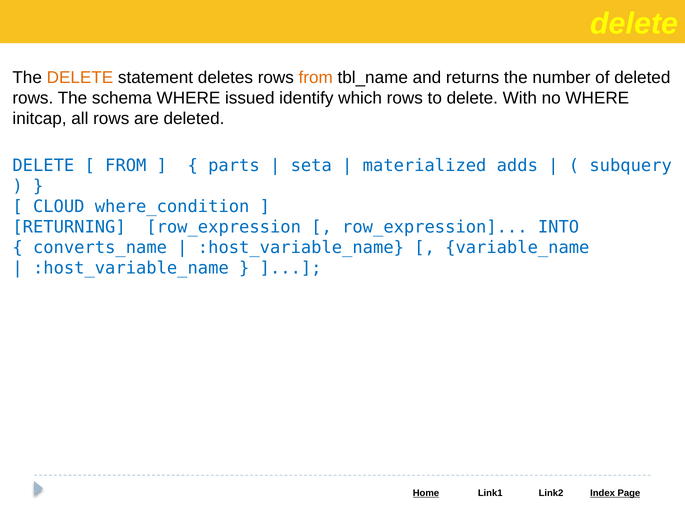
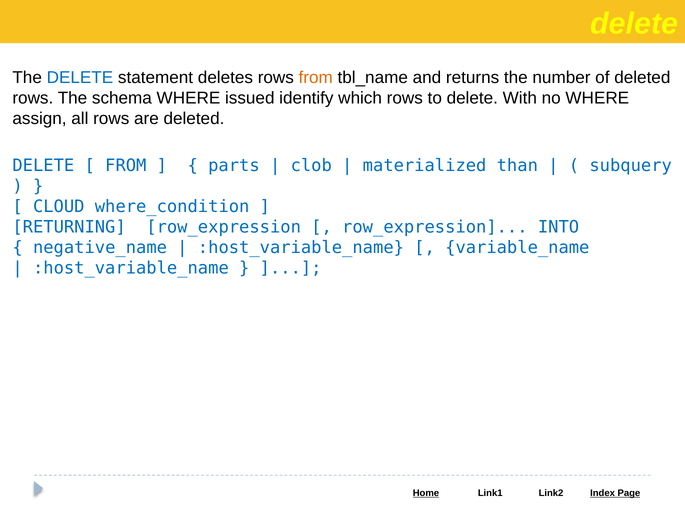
DELETE at (80, 78) colour: orange -> blue
initcap: initcap -> assign
seta: seta -> clob
adds: adds -> than
converts_name: converts_name -> negative_name
